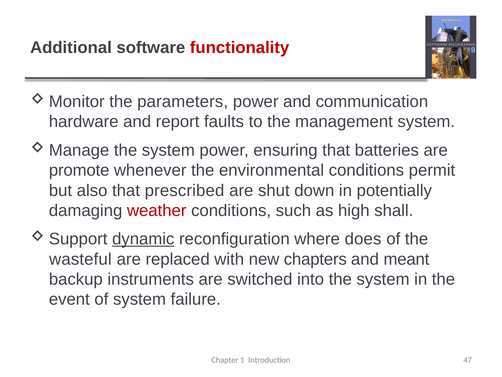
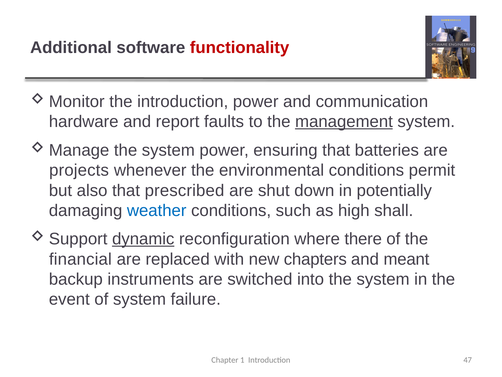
the parameters: parameters -> introduction
management underline: none -> present
promote: promote -> projects
weather colour: red -> blue
does: does -> there
wasteful: wasteful -> financial
